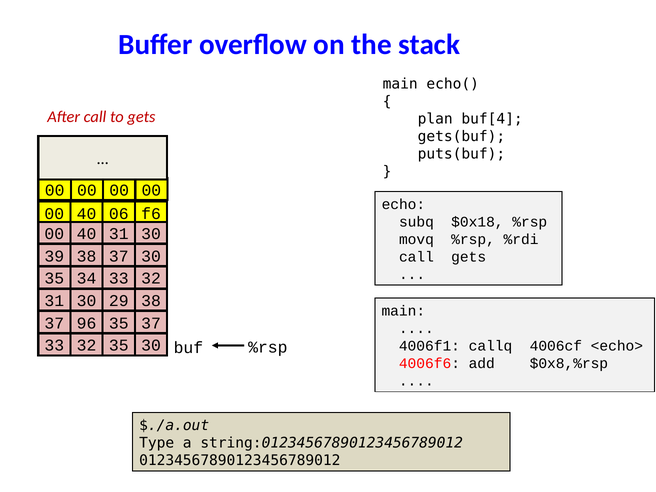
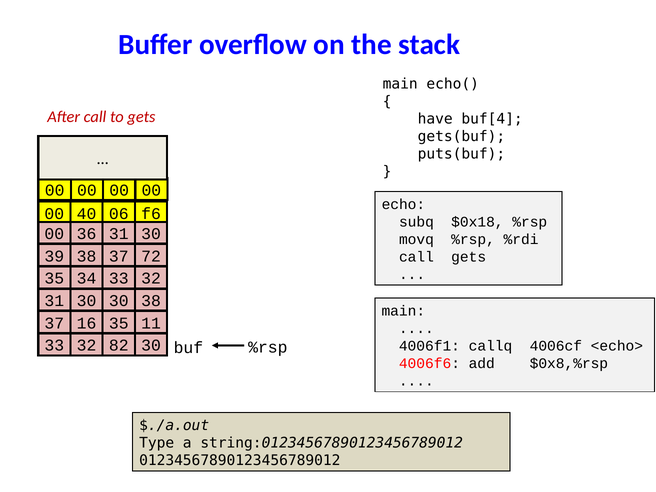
plan: plan -> have
40 at (87, 234): 40 -> 36
37 30: 30 -> 72
30 29: 29 -> 30
96: 96 -> 16
35 37: 37 -> 11
32 35: 35 -> 82
